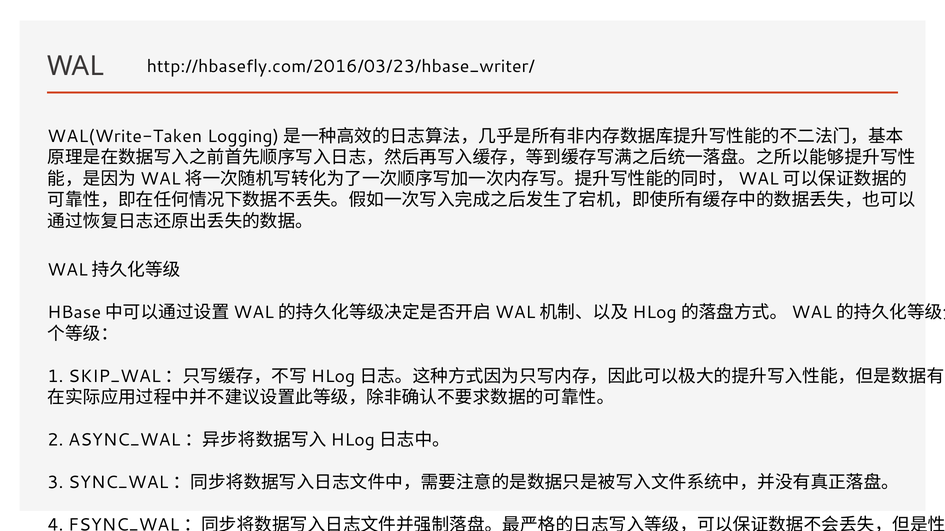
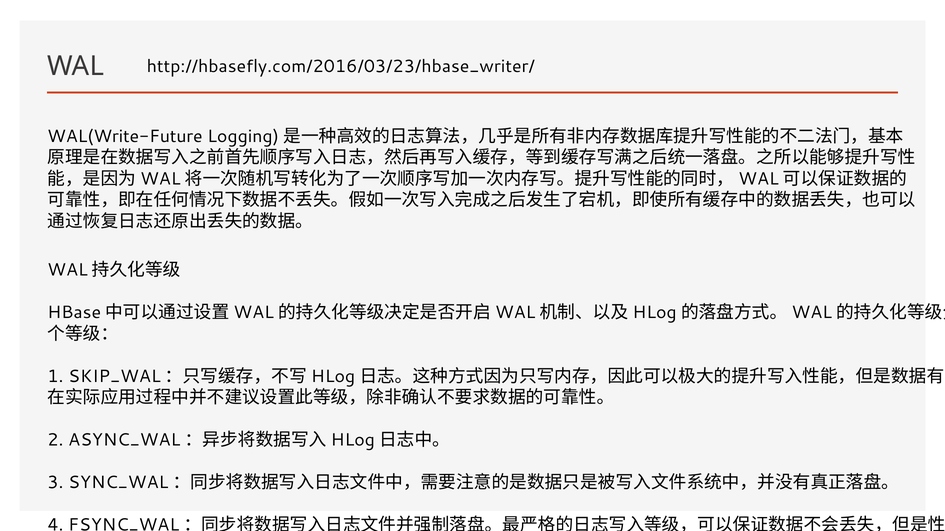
WAL(Write-Taken: WAL(Write-Taken -> WAL(Write-Future
